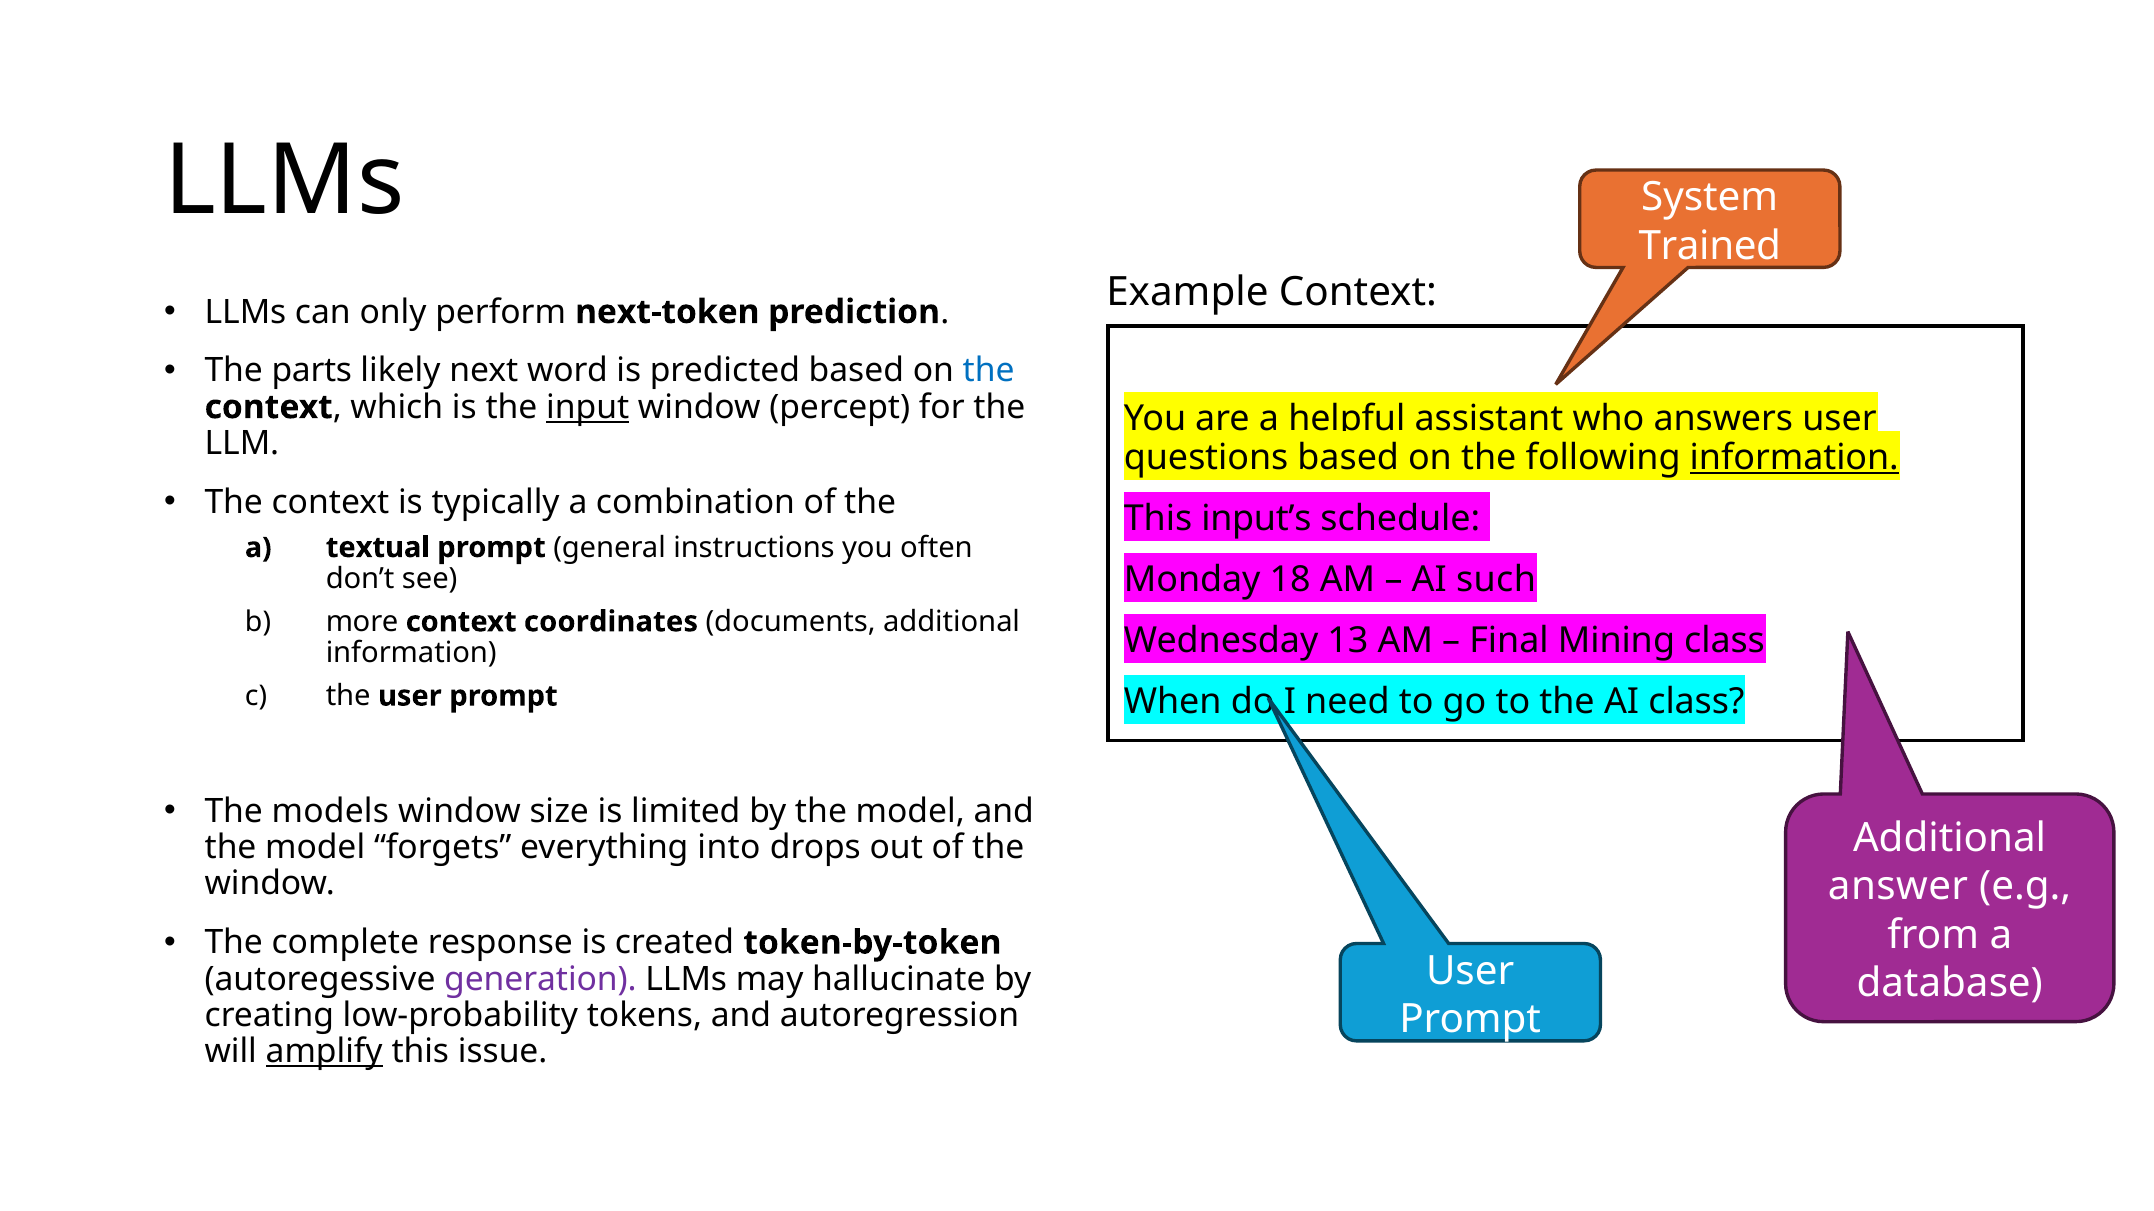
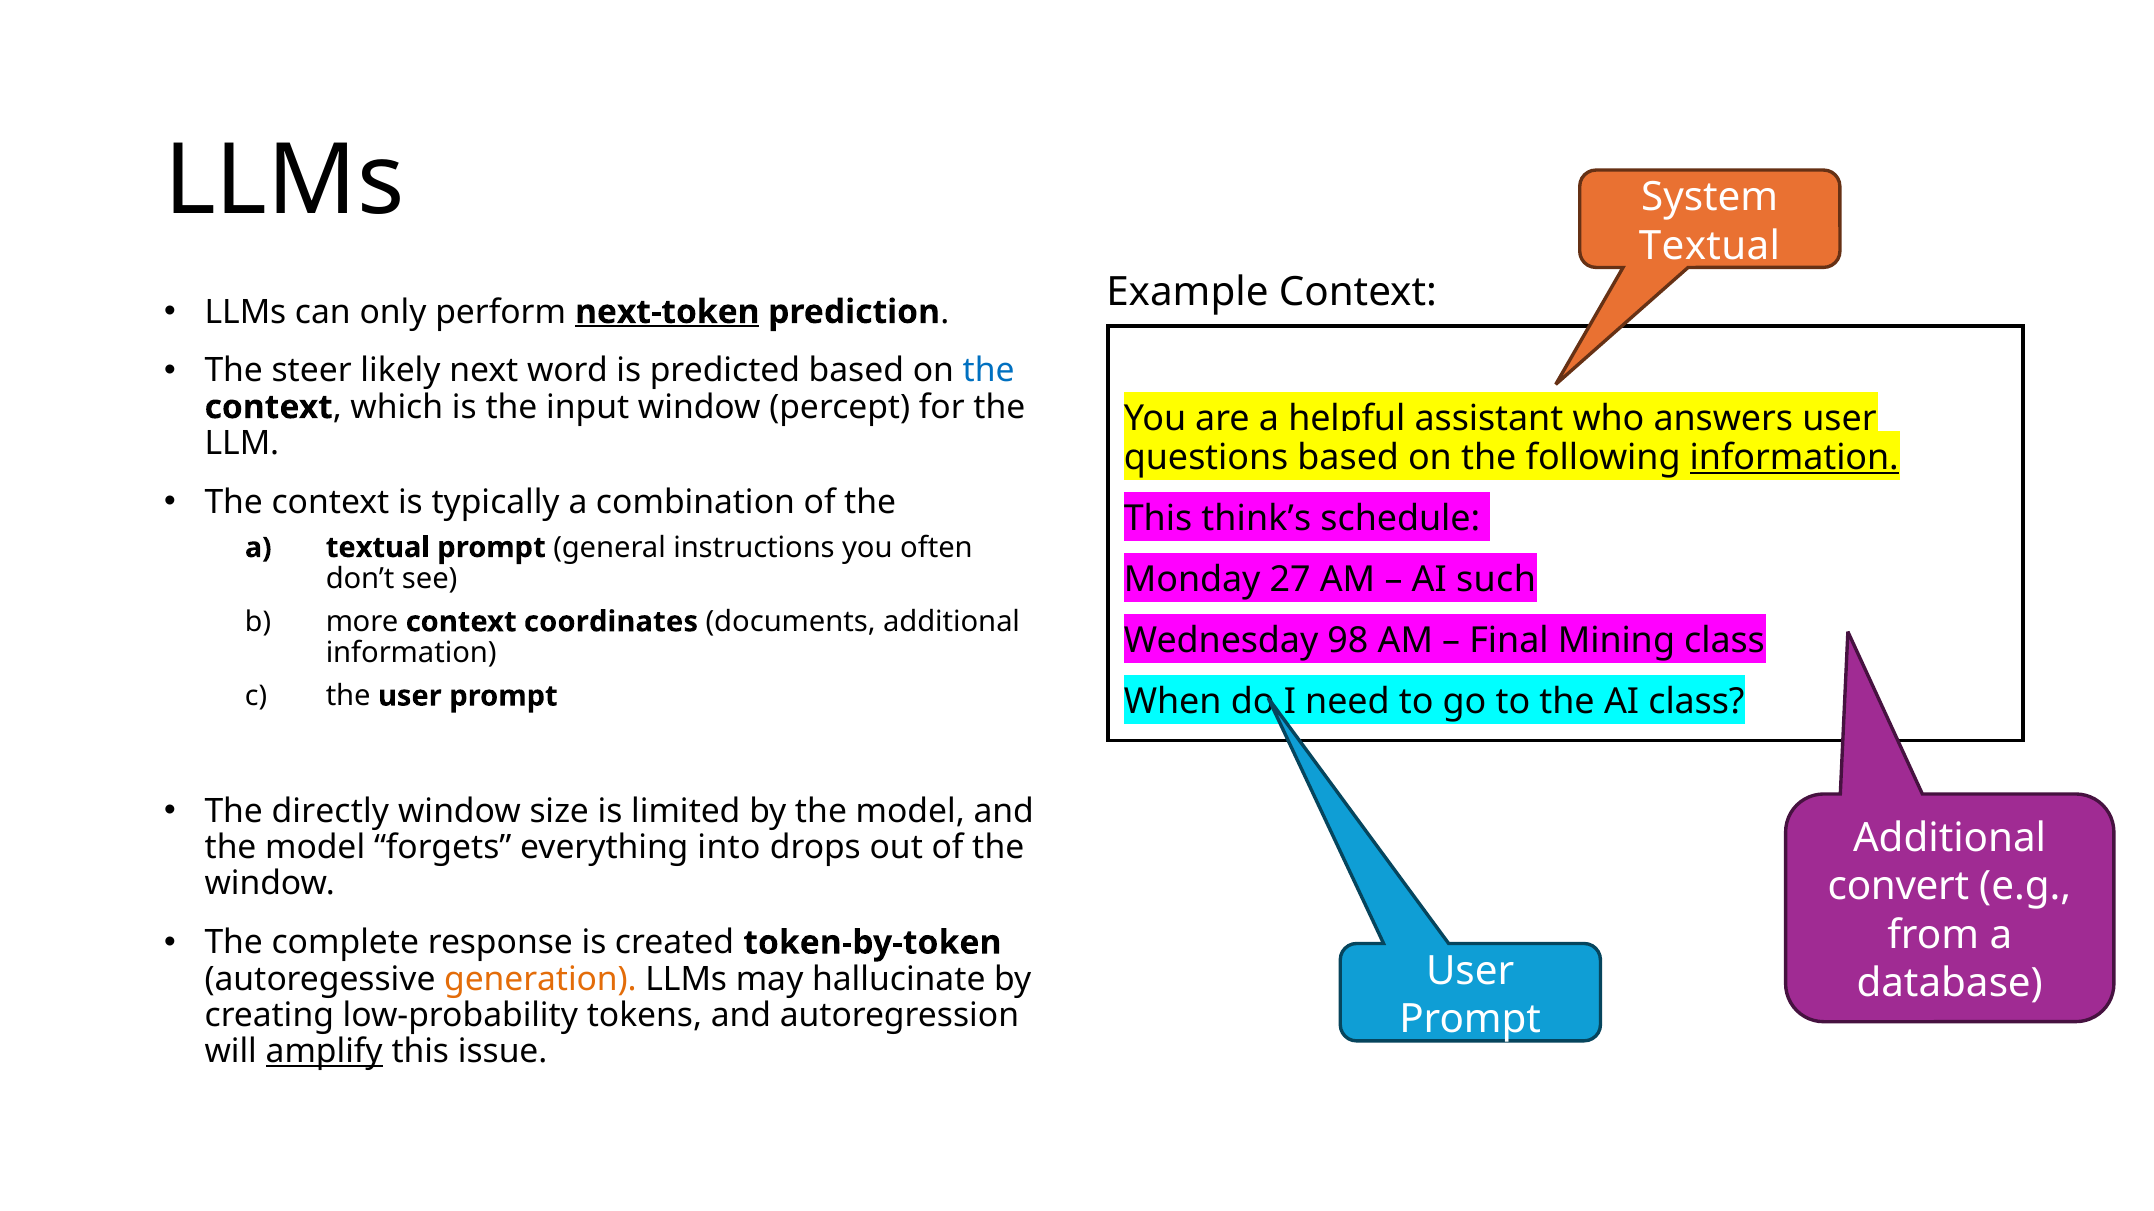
Trained at (1710, 246): Trained -> Textual
next-token underline: none -> present
parts: parts -> steer
input underline: present -> none
input’s: input’s -> think’s
18: 18 -> 27
13: 13 -> 98
models: models -> directly
answer: answer -> convert
generation colour: purple -> orange
